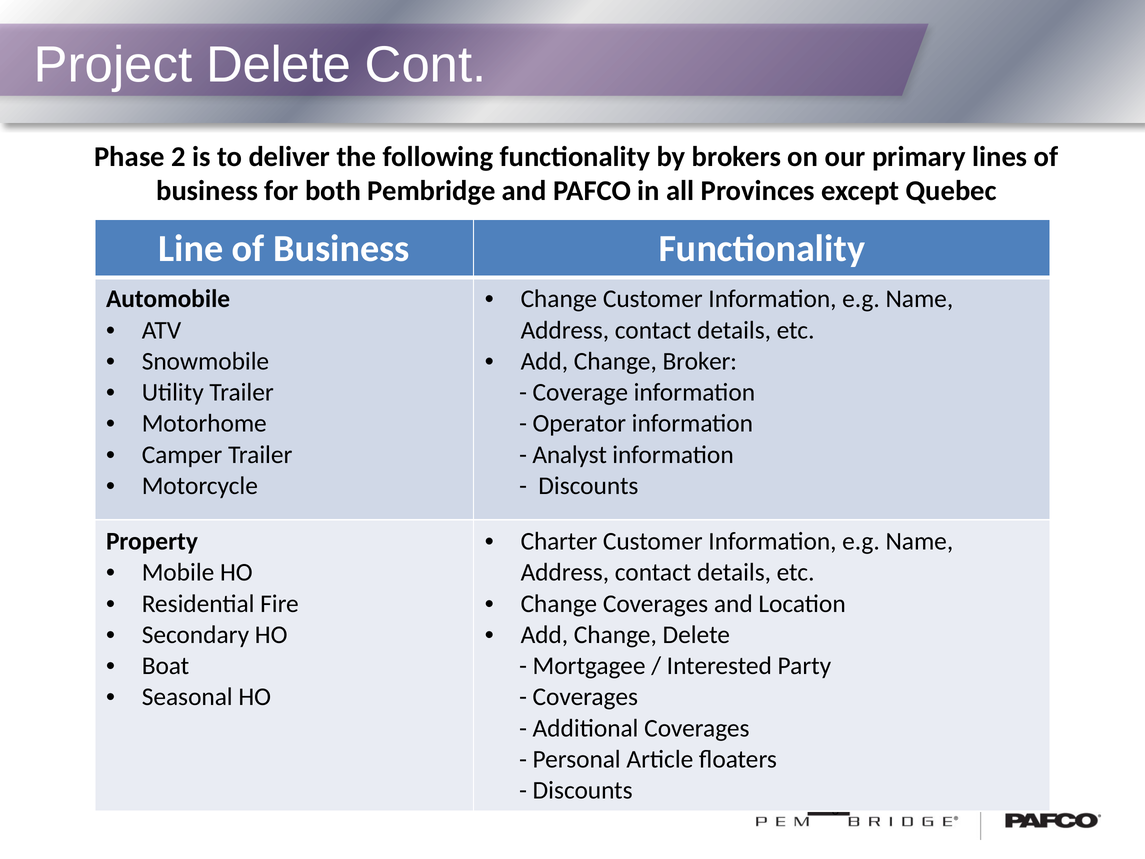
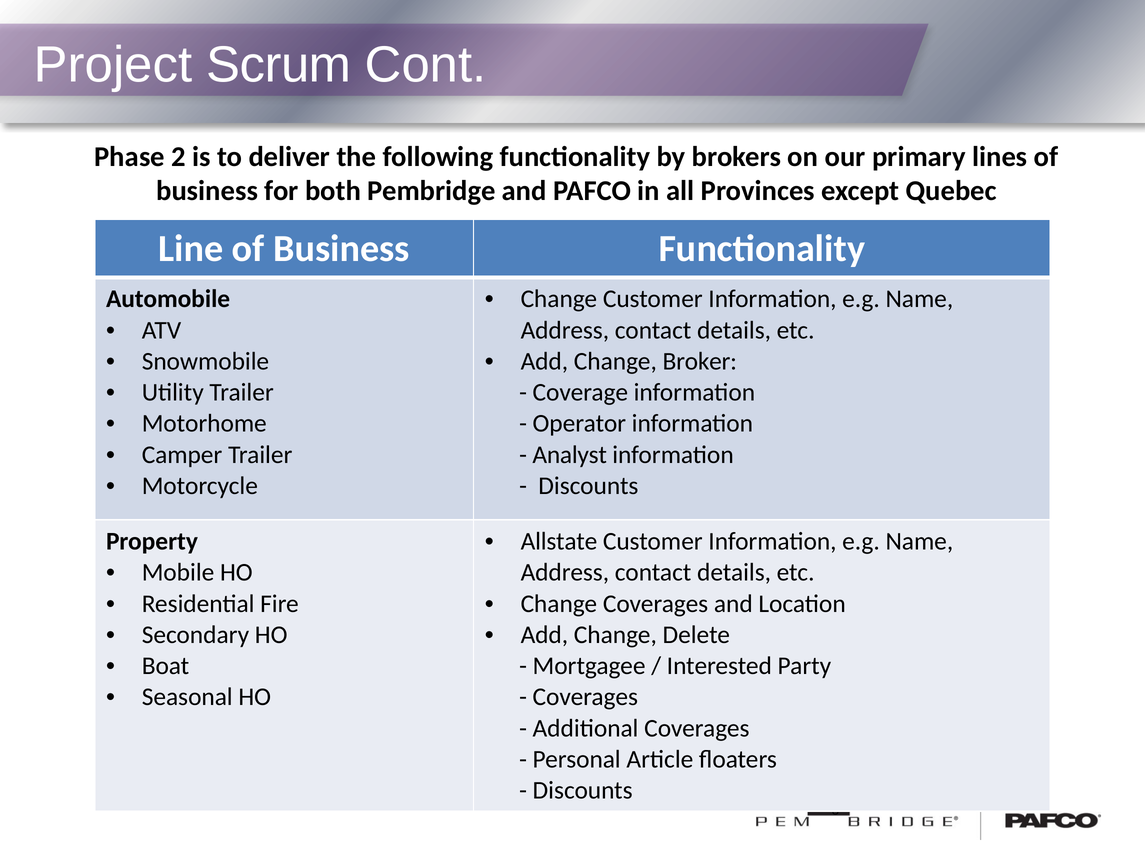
Project Delete: Delete -> Scrum
Charter: Charter -> Allstate
